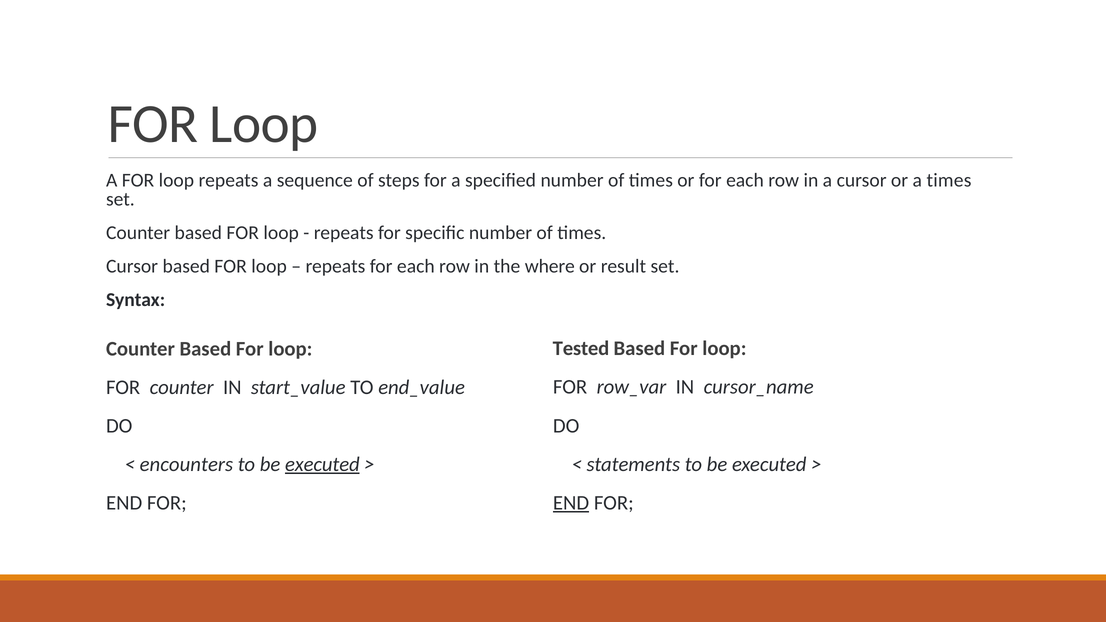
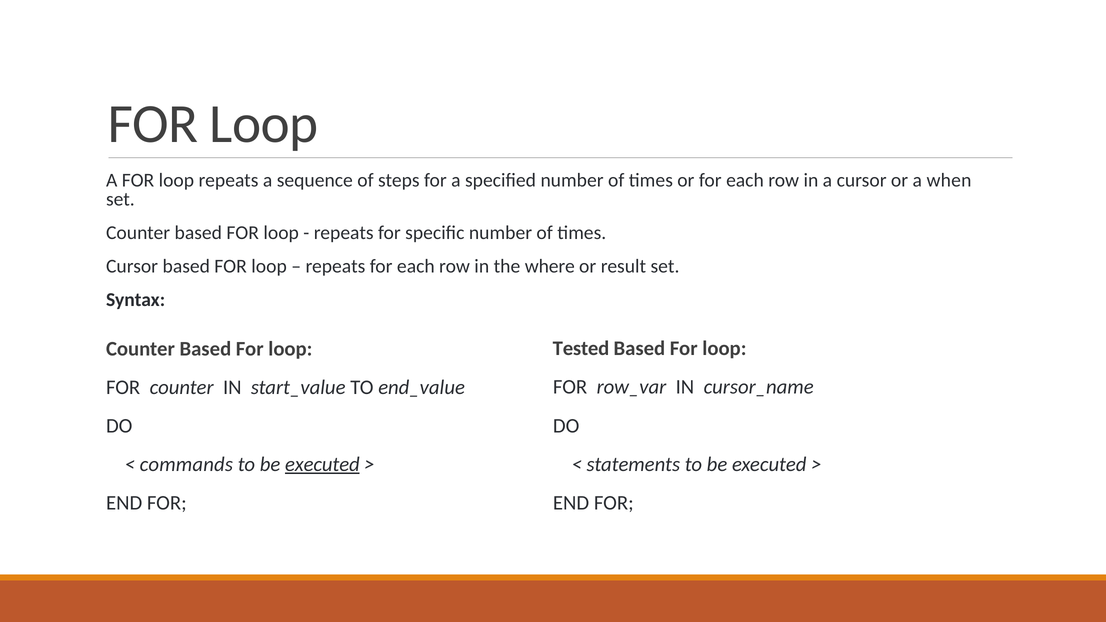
a times: times -> when
encounters: encounters -> commands
END at (571, 503) underline: present -> none
